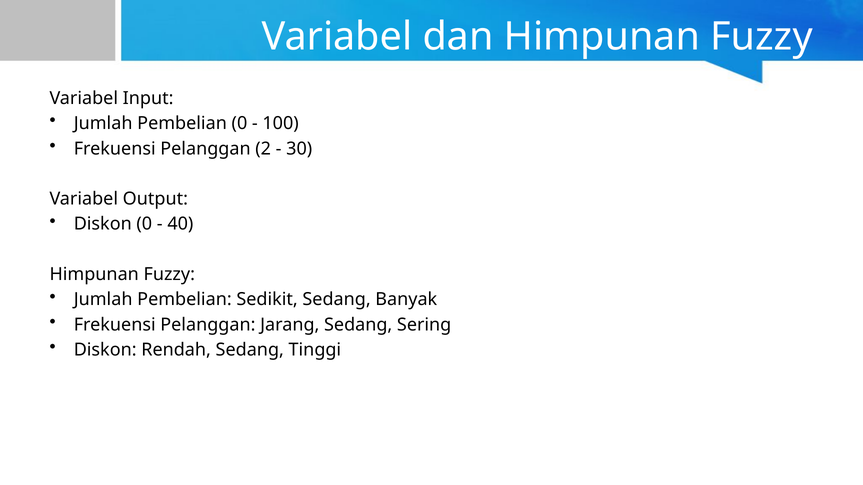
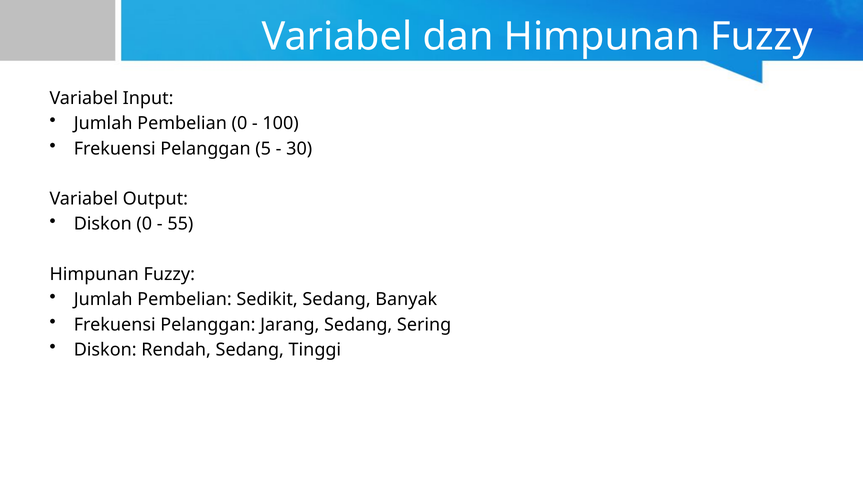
2: 2 -> 5
40: 40 -> 55
